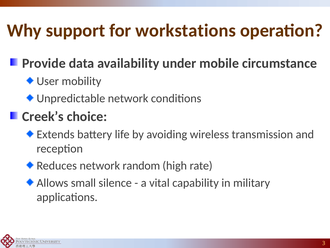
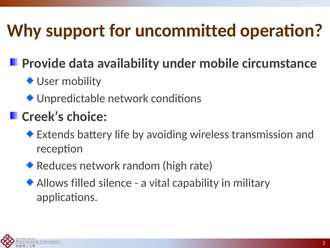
workstations: workstations -> uncommitted
small: small -> filled
